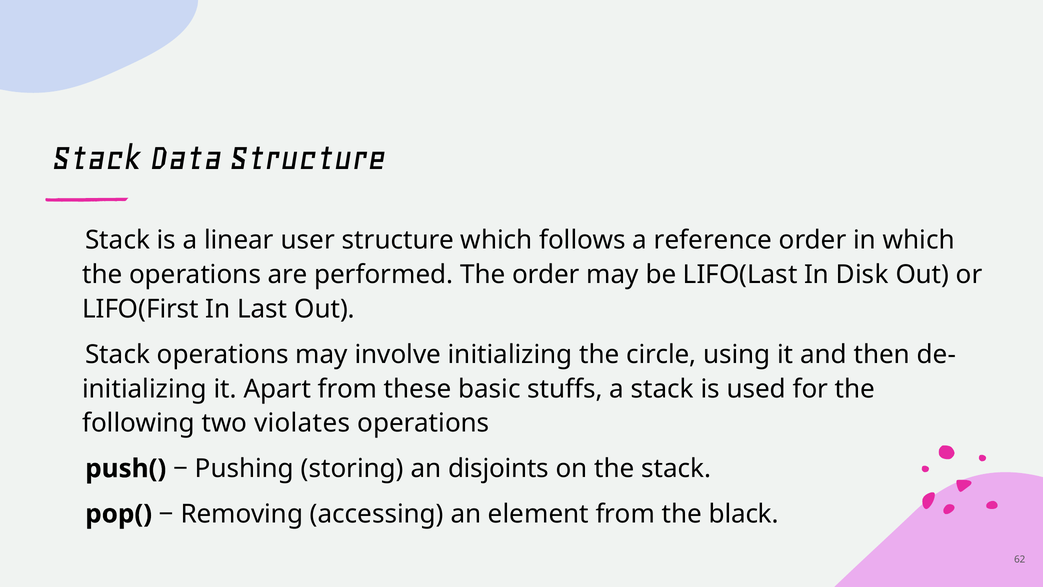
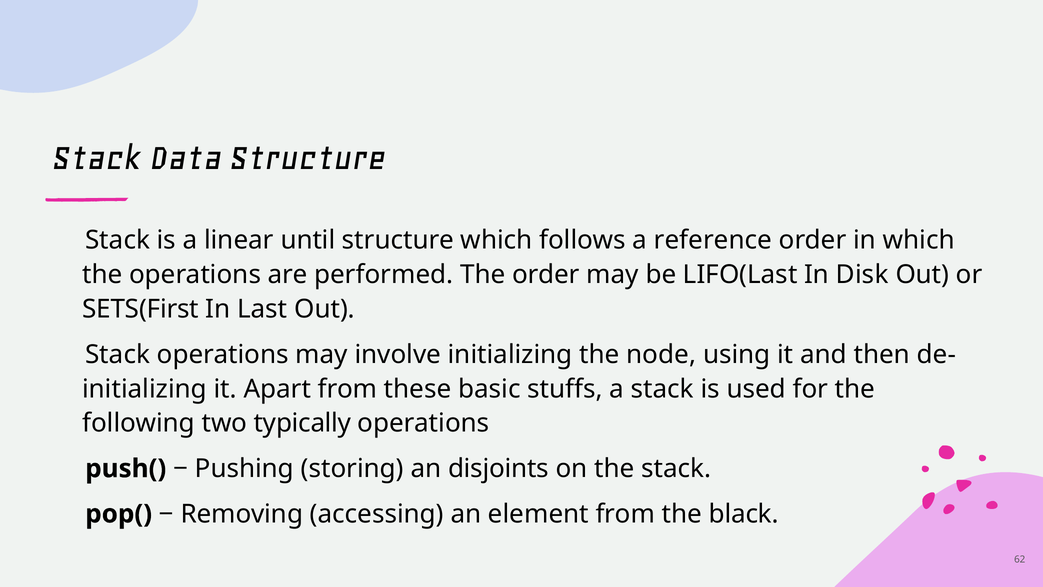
user: user -> until
LIFO(First: LIFO(First -> SETS(First
circle: circle -> node
violates: violates -> typically
